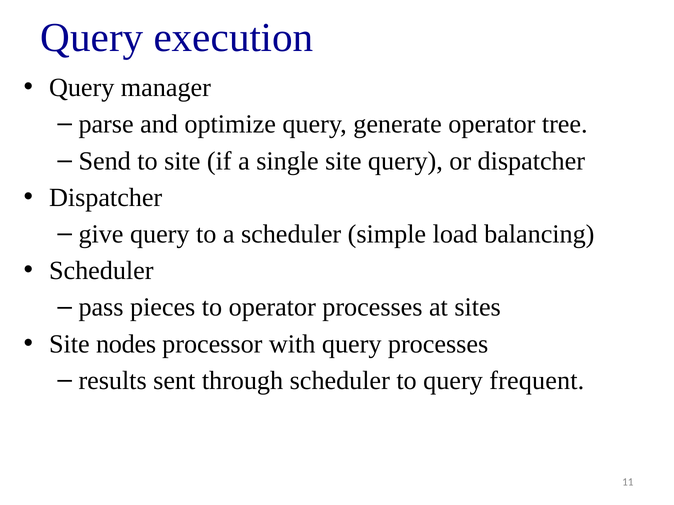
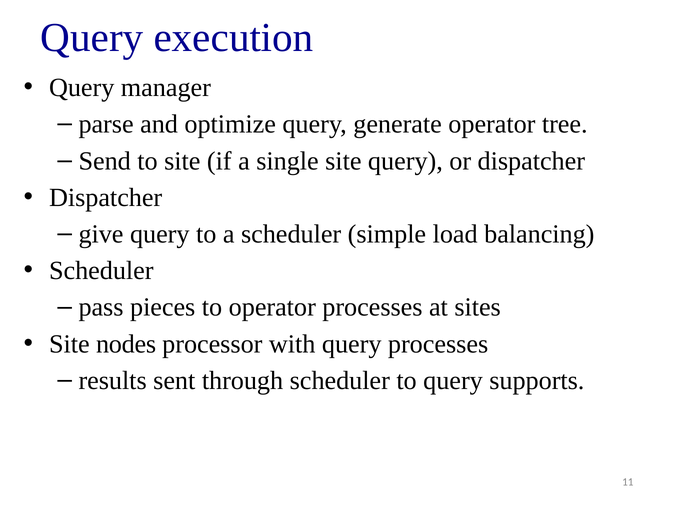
frequent: frequent -> supports
